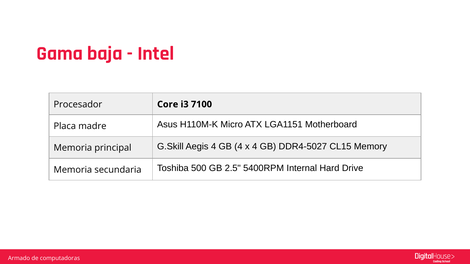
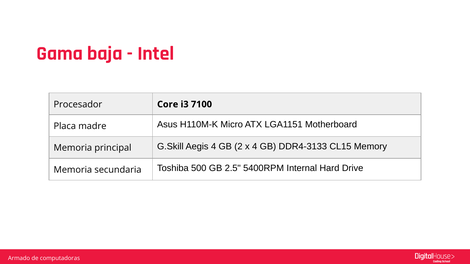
GB 4: 4 -> 2
DDR4-5027: DDR4-5027 -> DDR4-3133
